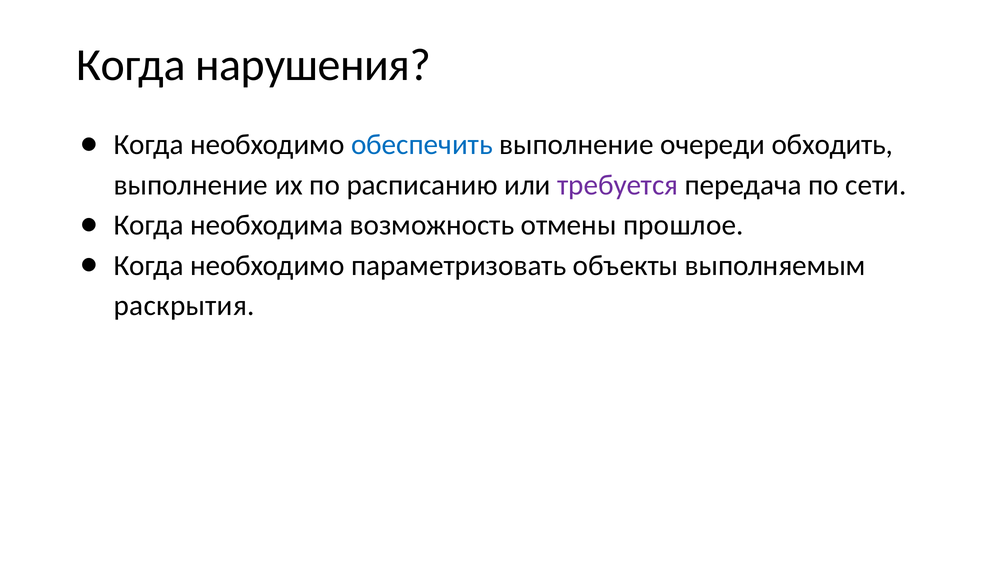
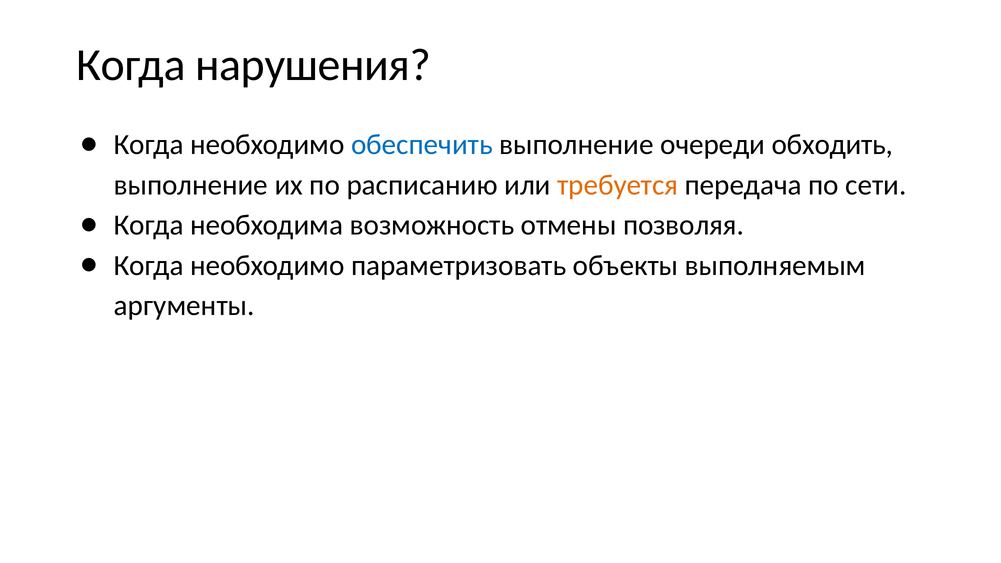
требуется colour: purple -> orange
прошлое: прошлое -> позволяя
раскрытия: раскрытия -> аргументы
